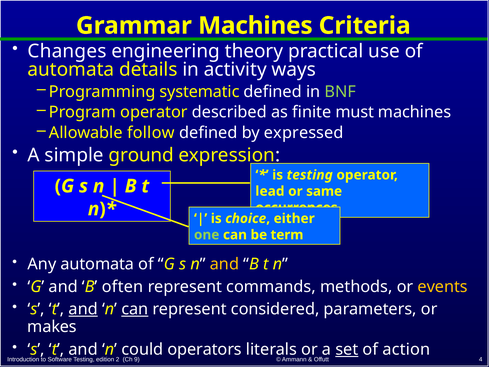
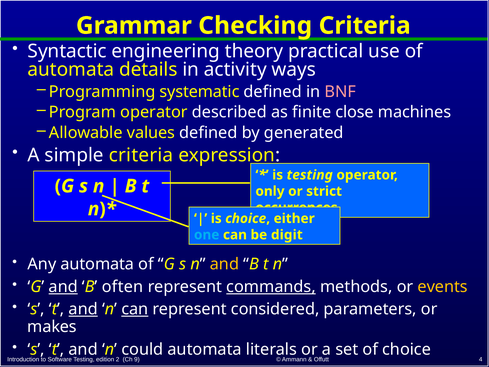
Grammar Machines: Machines -> Checking
Changes: Changes -> Syntactic
BNF colour: light green -> pink
must: must -> close
follow: follow -> values
expressed: expressed -> generated
simple ground: ground -> criteria
lead: lead -> only
same: same -> strict
one colour: light green -> light blue
term: term -> digit
and at (63, 287) underline: none -> present
commands underline: none -> present
operators at (205, 349): operators -> automata
set underline: present -> none
of action: action -> choice
